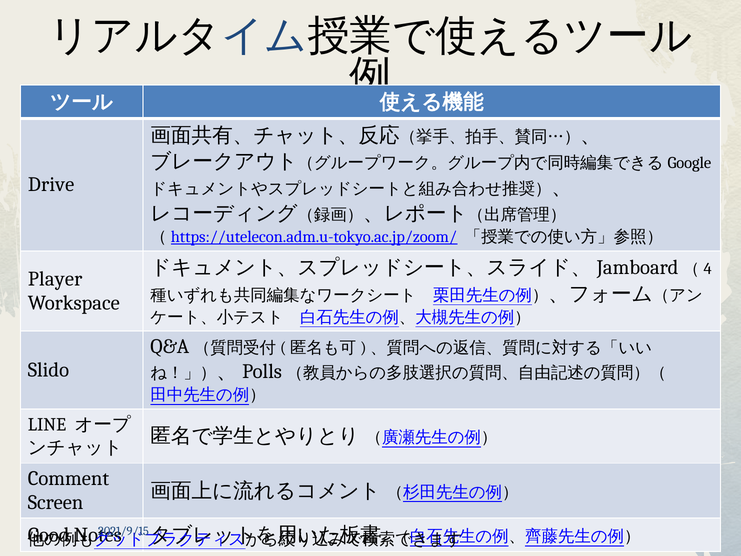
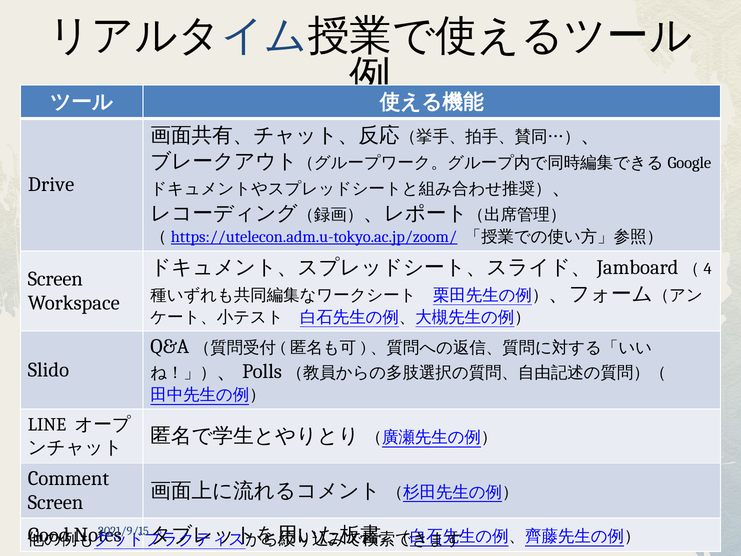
Player at (55, 279): Player -> Screen
